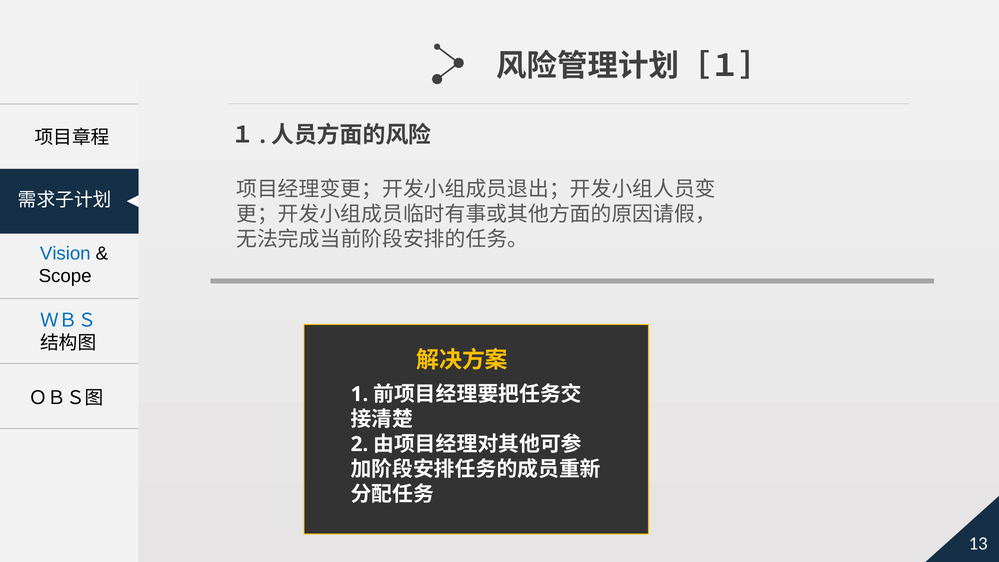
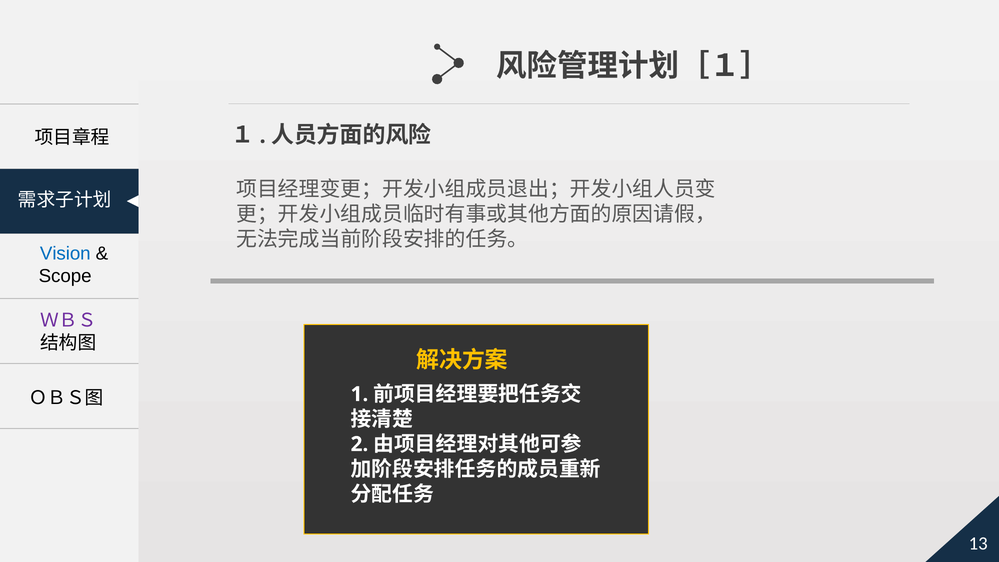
ＷＢＳ colour: blue -> purple
